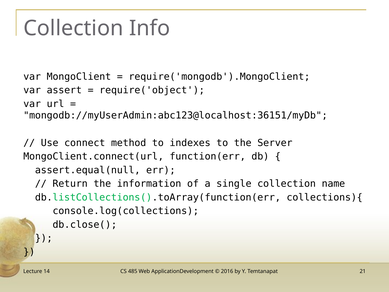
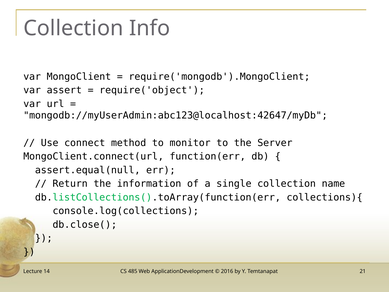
mongodb://myUserAdmin:abc123@localhost:36151/myDb: mongodb://myUserAdmin:abc123@localhost:36151/myDb -> mongodb://myUserAdmin:abc123@localhost:42647/myDb
indexes: indexes -> monitor
